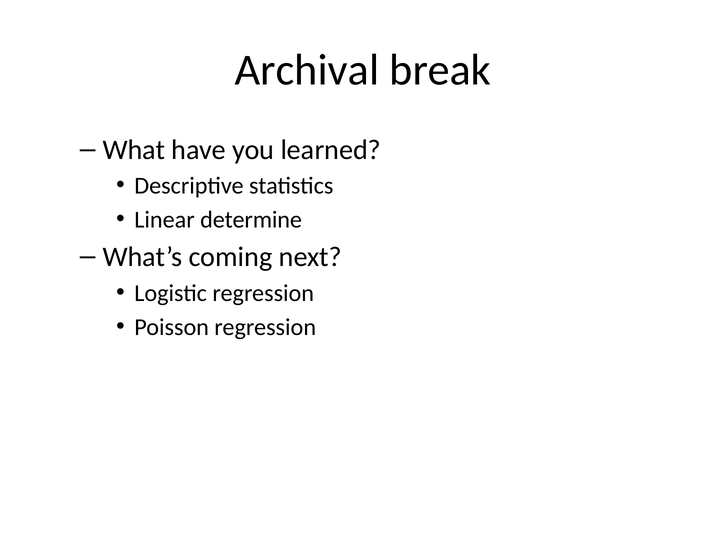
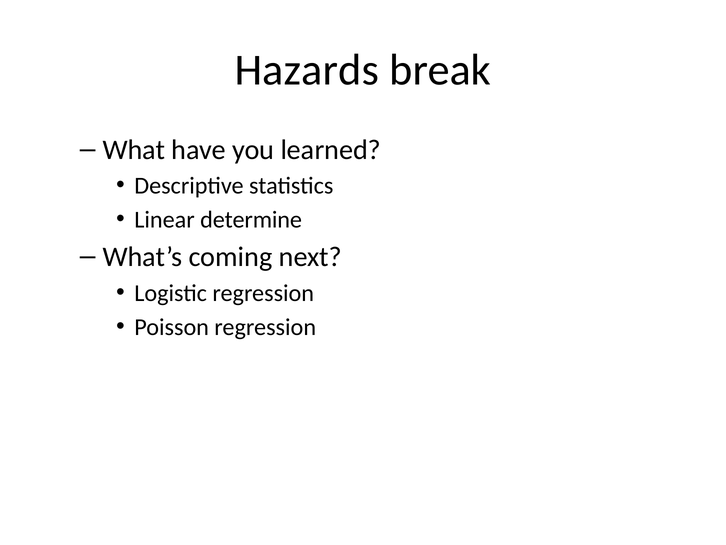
Archival: Archival -> Hazards
